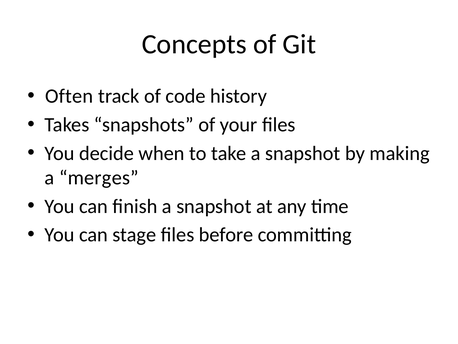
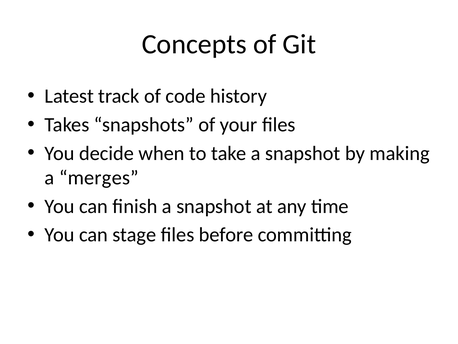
Often: Often -> Latest
